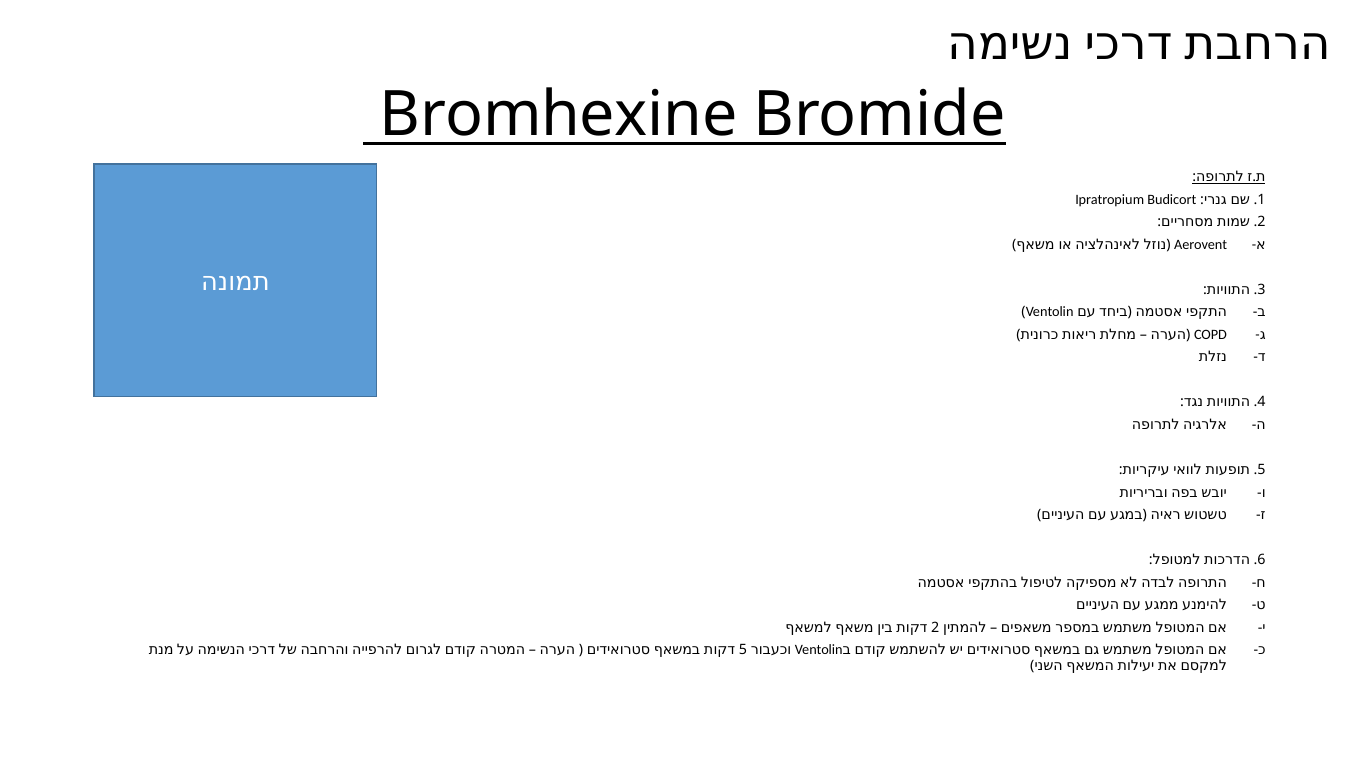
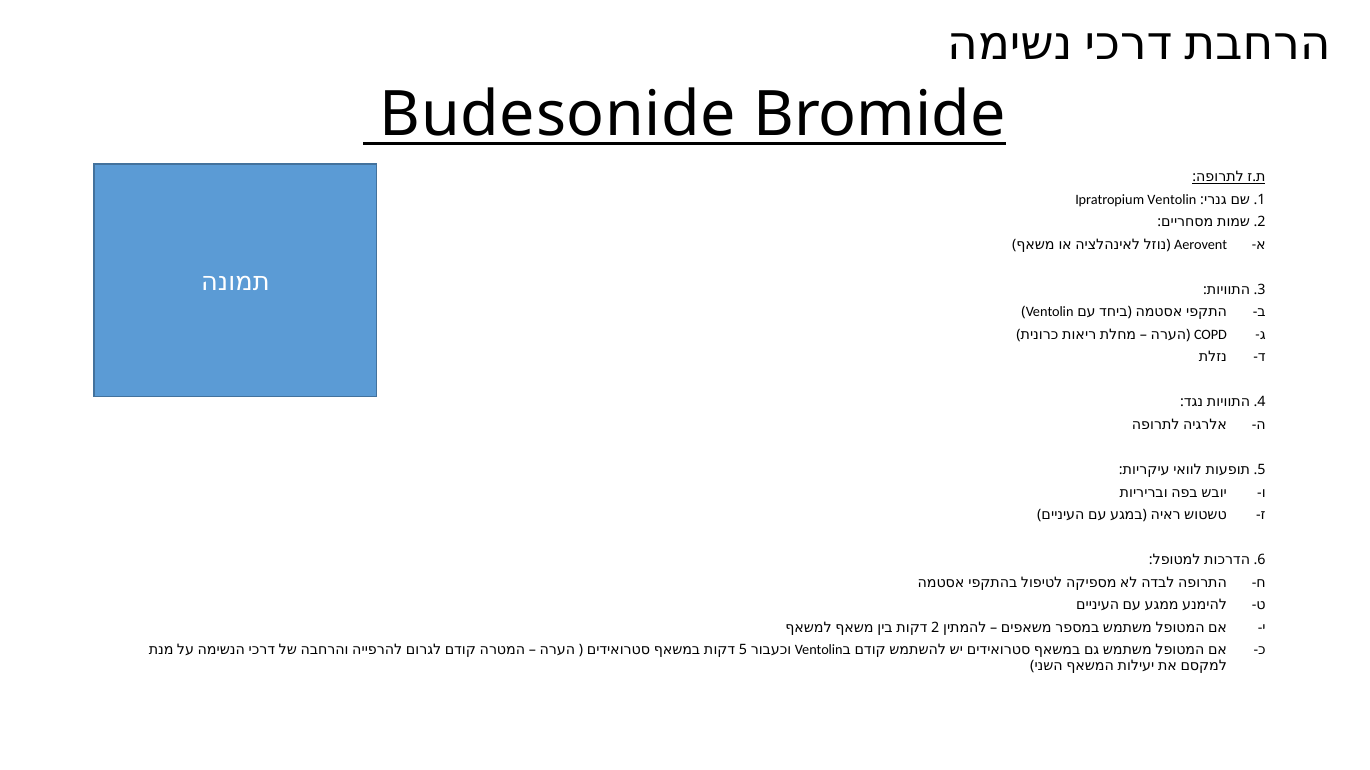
Bromhexine: Bromhexine -> Budesonide
Ipratropium Budicort: Budicort -> Ventolin
